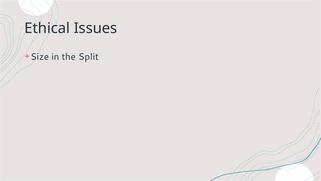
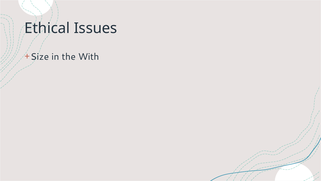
Split: Split -> With
